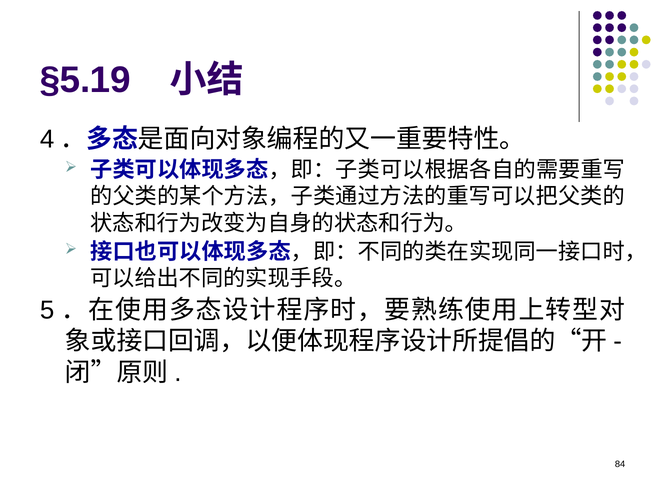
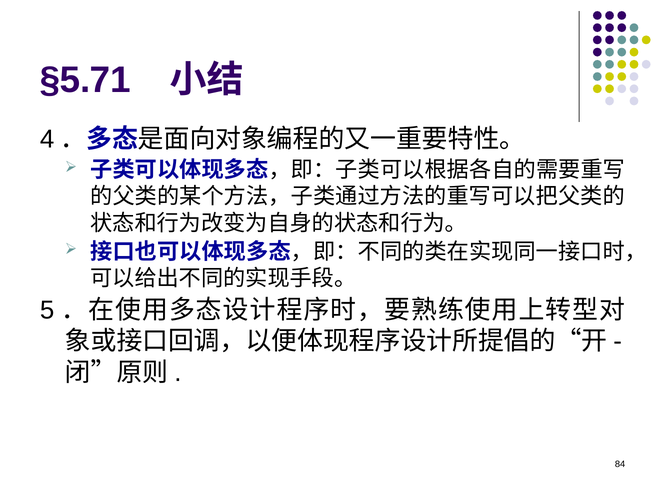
§5.19: §5.19 -> §5.71
